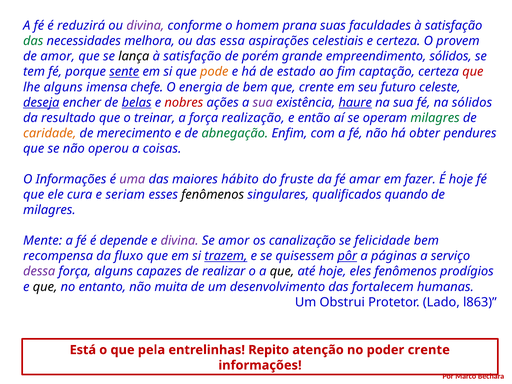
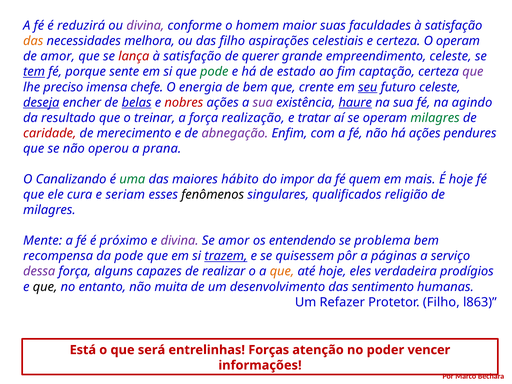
prana: prana -> maior
das at (33, 41) colour: green -> orange
das essa: essa -> filho
O provem: provem -> operam
lança colour: black -> red
porém: porém -> querer
empreendimento sólidos: sólidos -> celeste
tem underline: none -> present
sente underline: present -> none
pode at (214, 72) colour: orange -> green
que at (473, 72) colour: red -> purple
lhe alguns: alguns -> preciso
seu underline: none -> present
na sólidos: sólidos -> agindo
então: então -> tratar
caridade colour: orange -> red
abnegação colour: green -> purple
há obter: obter -> ações
coisas: coisas -> prana
O Informações: Informações -> Canalizando
uma colour: purple -> green
fruste: fruste -> impor
amar: amar -> quem
fazer: fazer -> mais
quando: quando -> religião
depende: depende -> próximo
canalização: canalização -> entendendo
felicidade: felicidade -> problema
da fluxo: fluxo -> pode
pôr underline: present -> none
que at (282, 271) colour: black -> orange
eles fenômenos: fenômenos -> verdadeira
fortalecem: fortalecem -> sentimento
Obstrui: Obstrui -> Refazer
Protetor Lado: Lado -> Filho
pela: pela -> será
Repito: Repito -> Forças
poder crente: crente -> vencer
